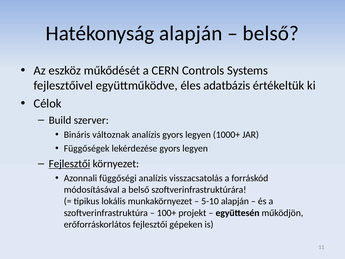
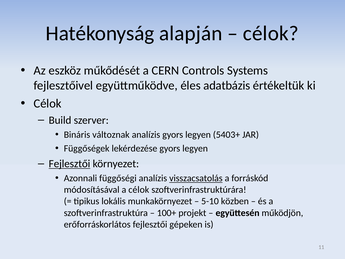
belső at (271, 33): belső -> célok
1000+: 1000+ -> 5403+
visszacsatolás underline: none -> present
a belső: belső -> célok
5-10 alapján: alapján -> közben
